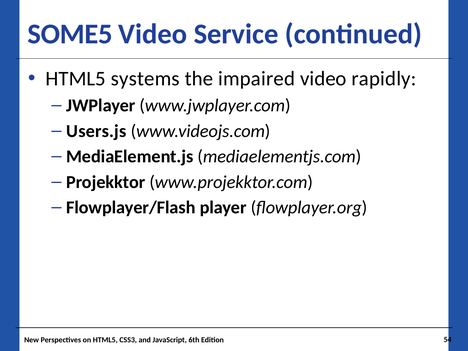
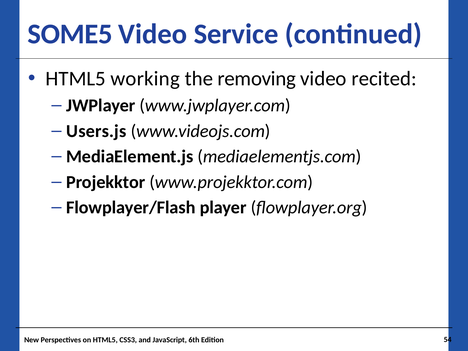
systems: systems -> working
impaired: impaired -> removing
rapidly: rapidly -> recited
